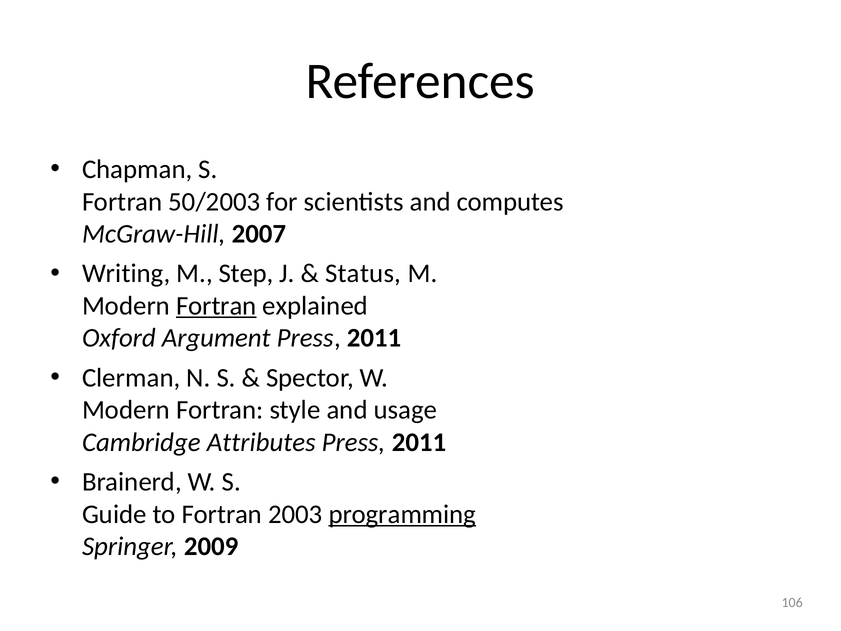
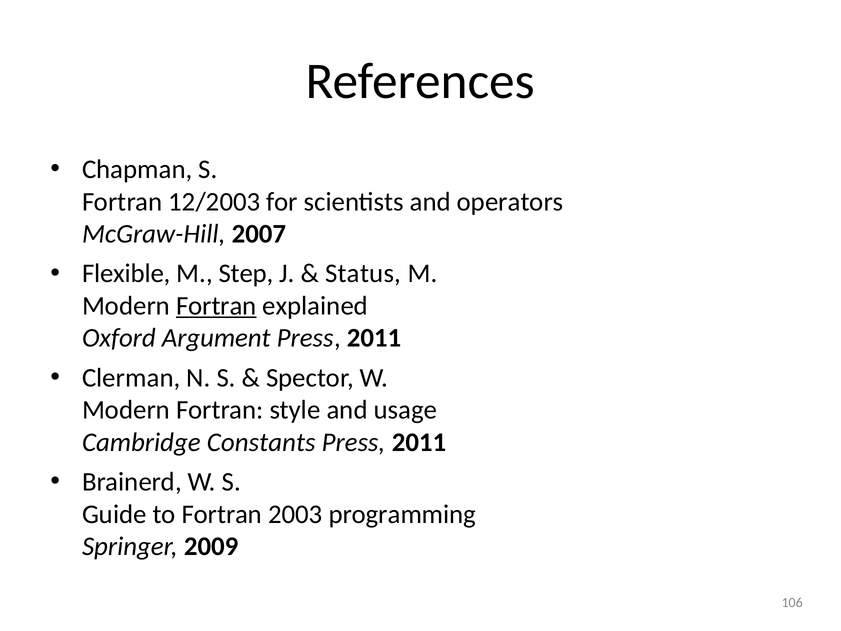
50/2003: 50/2003 -> 12/2003
computes: computes -> operators
Writing: Writing -> Flexible
Attributes: Attributes -> Constants
programming underline: present -> none
